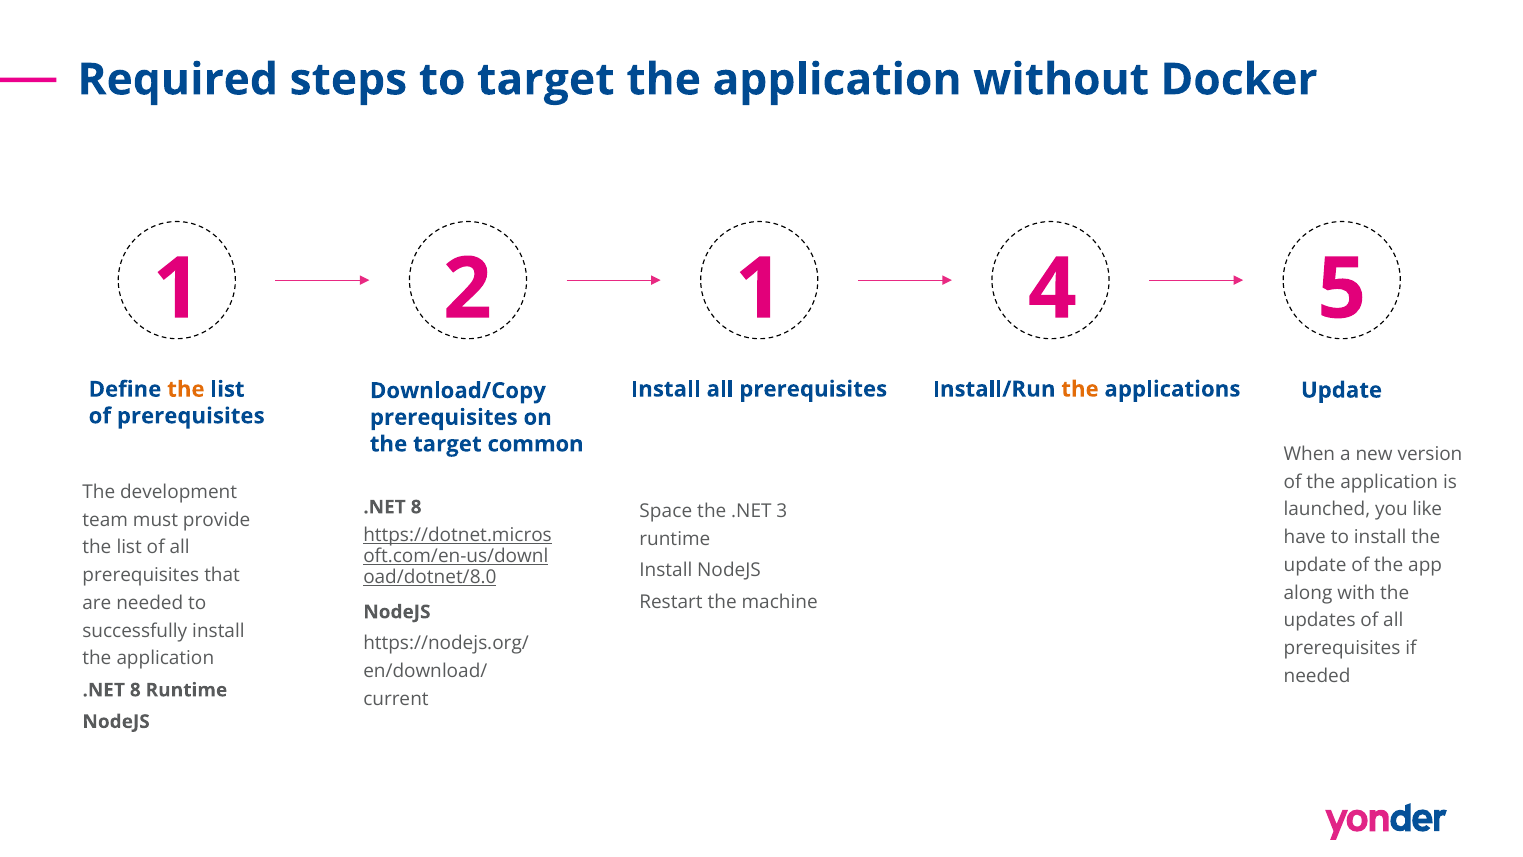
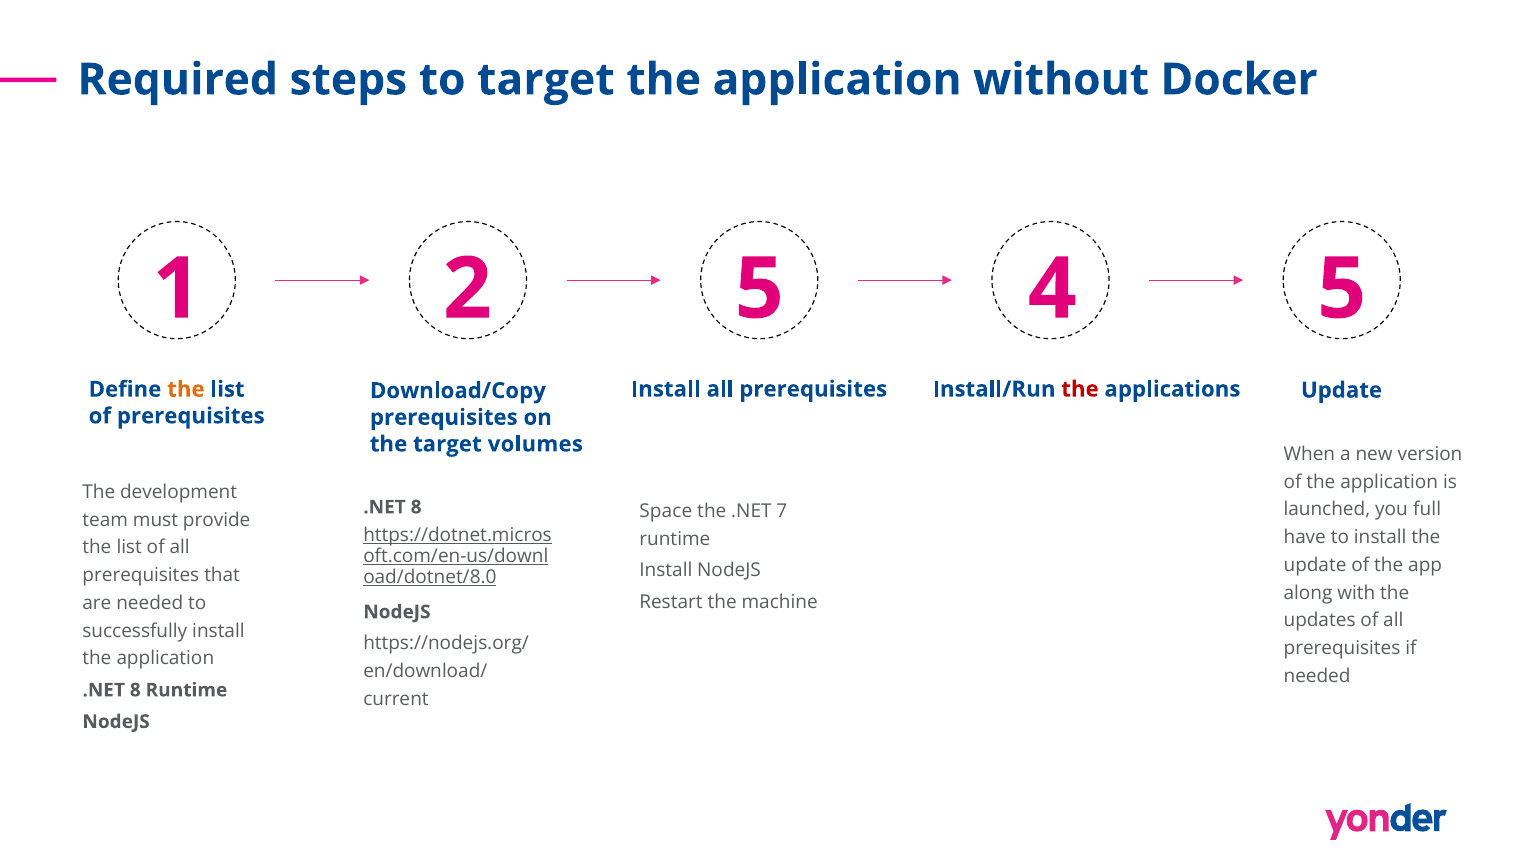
2 1: 1 -> 5
the at (1080, 389) colour: orange -> red
common: common -> volumes
like: like -> full
3: 3 -> 7
